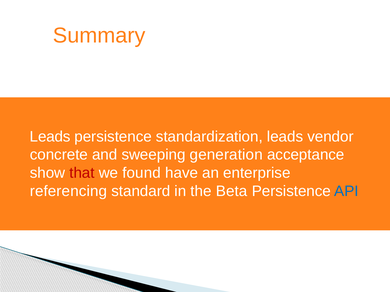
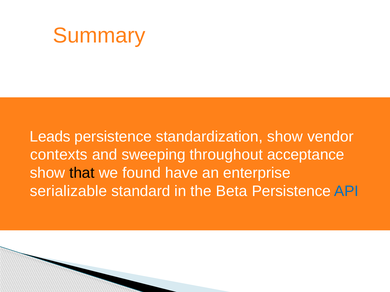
standardization leads: leads -> show
concrete: concrete -> contexts
generation: generation -> throughout
that colour: red -> black
referencing: referencing -> serializable
